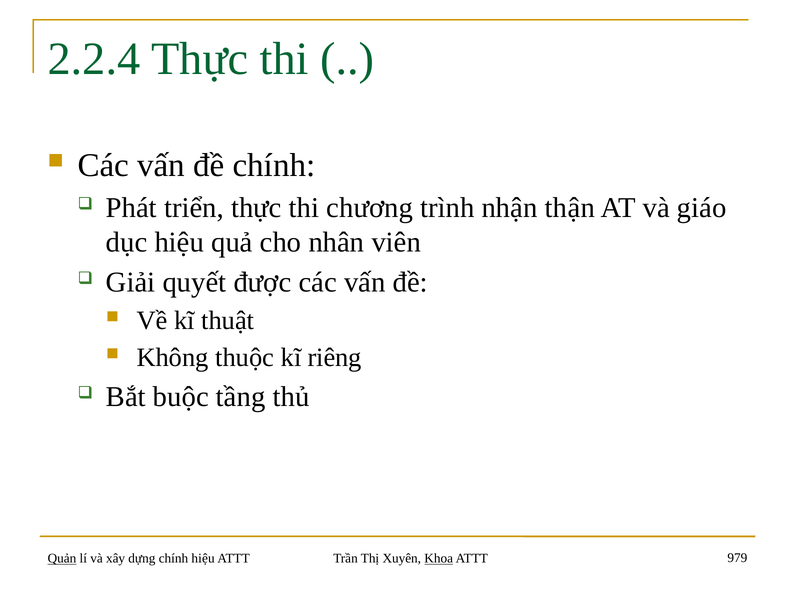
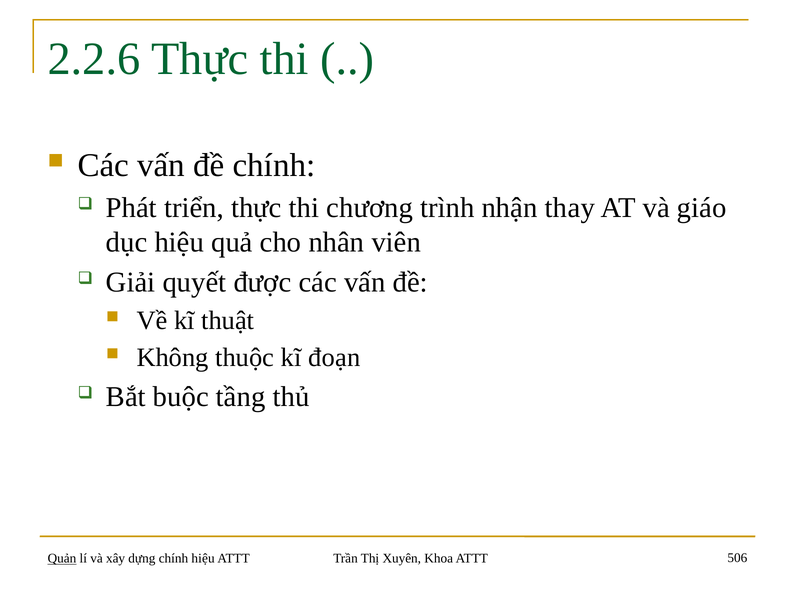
2.2.4: 2.2.4 -> 2.2.6
thận: thận -> thay
riêng: riêng -> đoạn
Khoa underline: present -> none
979: 979 -> 506
